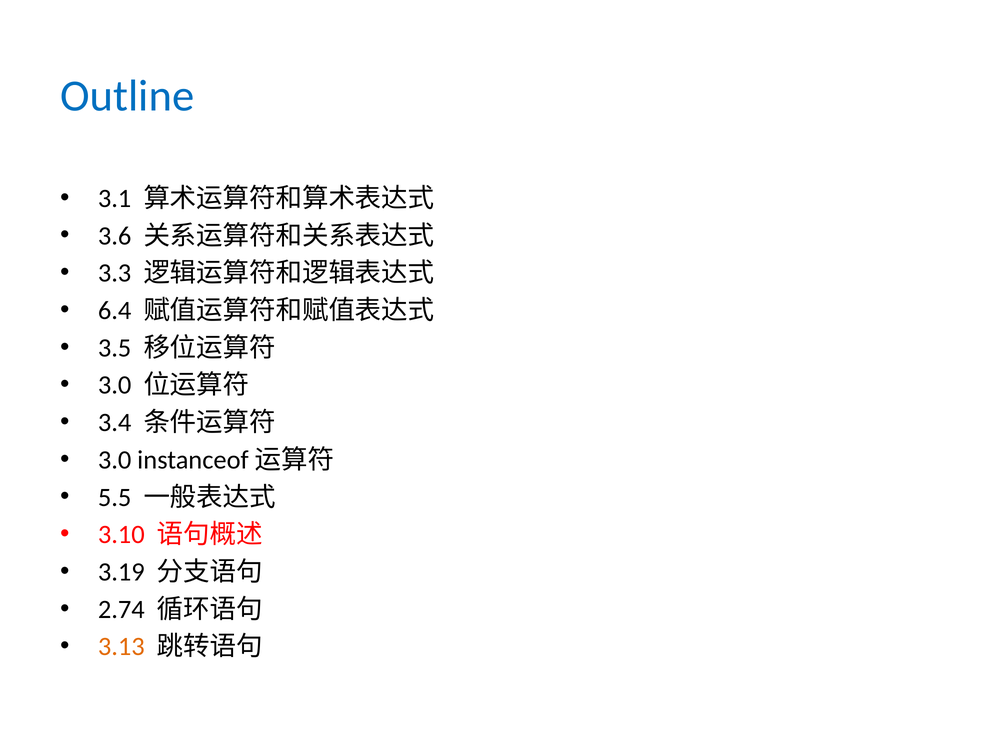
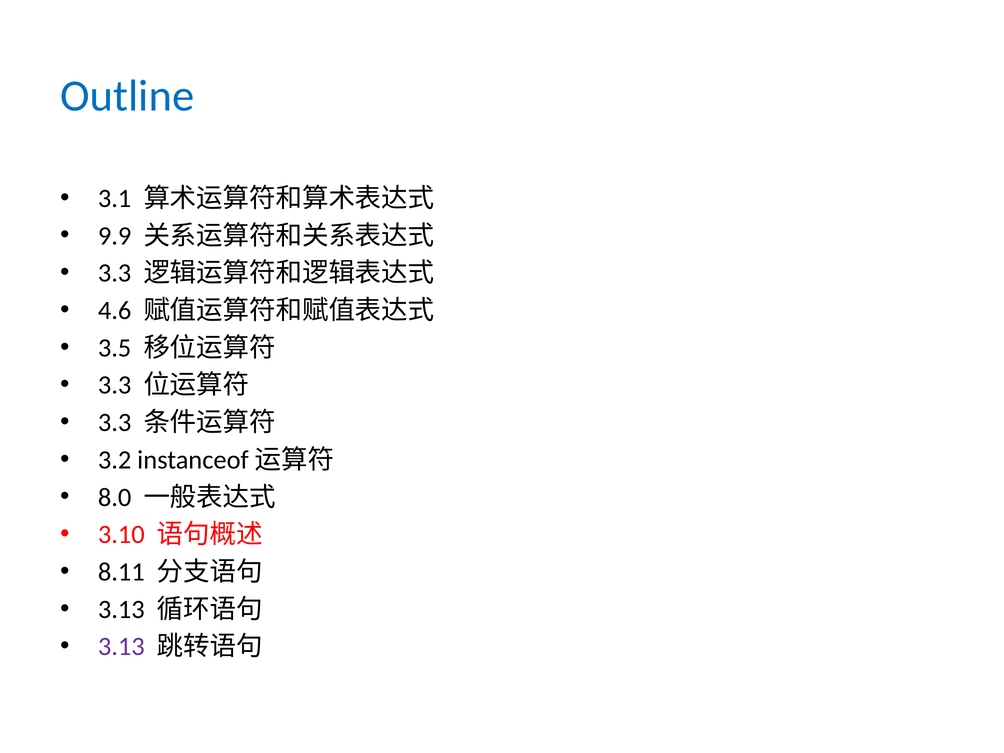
3.6: 3.6 -> 9.9
6.4: 6.4 -> 4.6
3.0 at (115, 385): 3.0 -> 3.3
3.4 at (115, 423): 3.4 -> 3.3
3.0 at (115, 460): 3.0 -> 3.2
5.5: 5.5 -> 8.0
3.19: 3.19 -> 8.11
2.74 at (121, 609): 2.74 -> 3.13
3.13 at (121, 647) colour: orange -> purple
